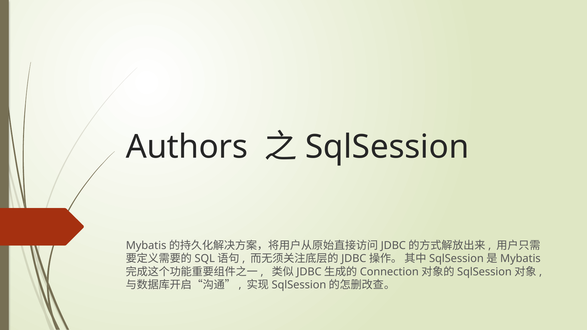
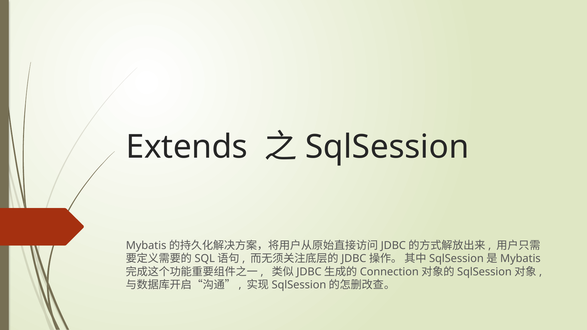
Authors: Authors -> Extends
